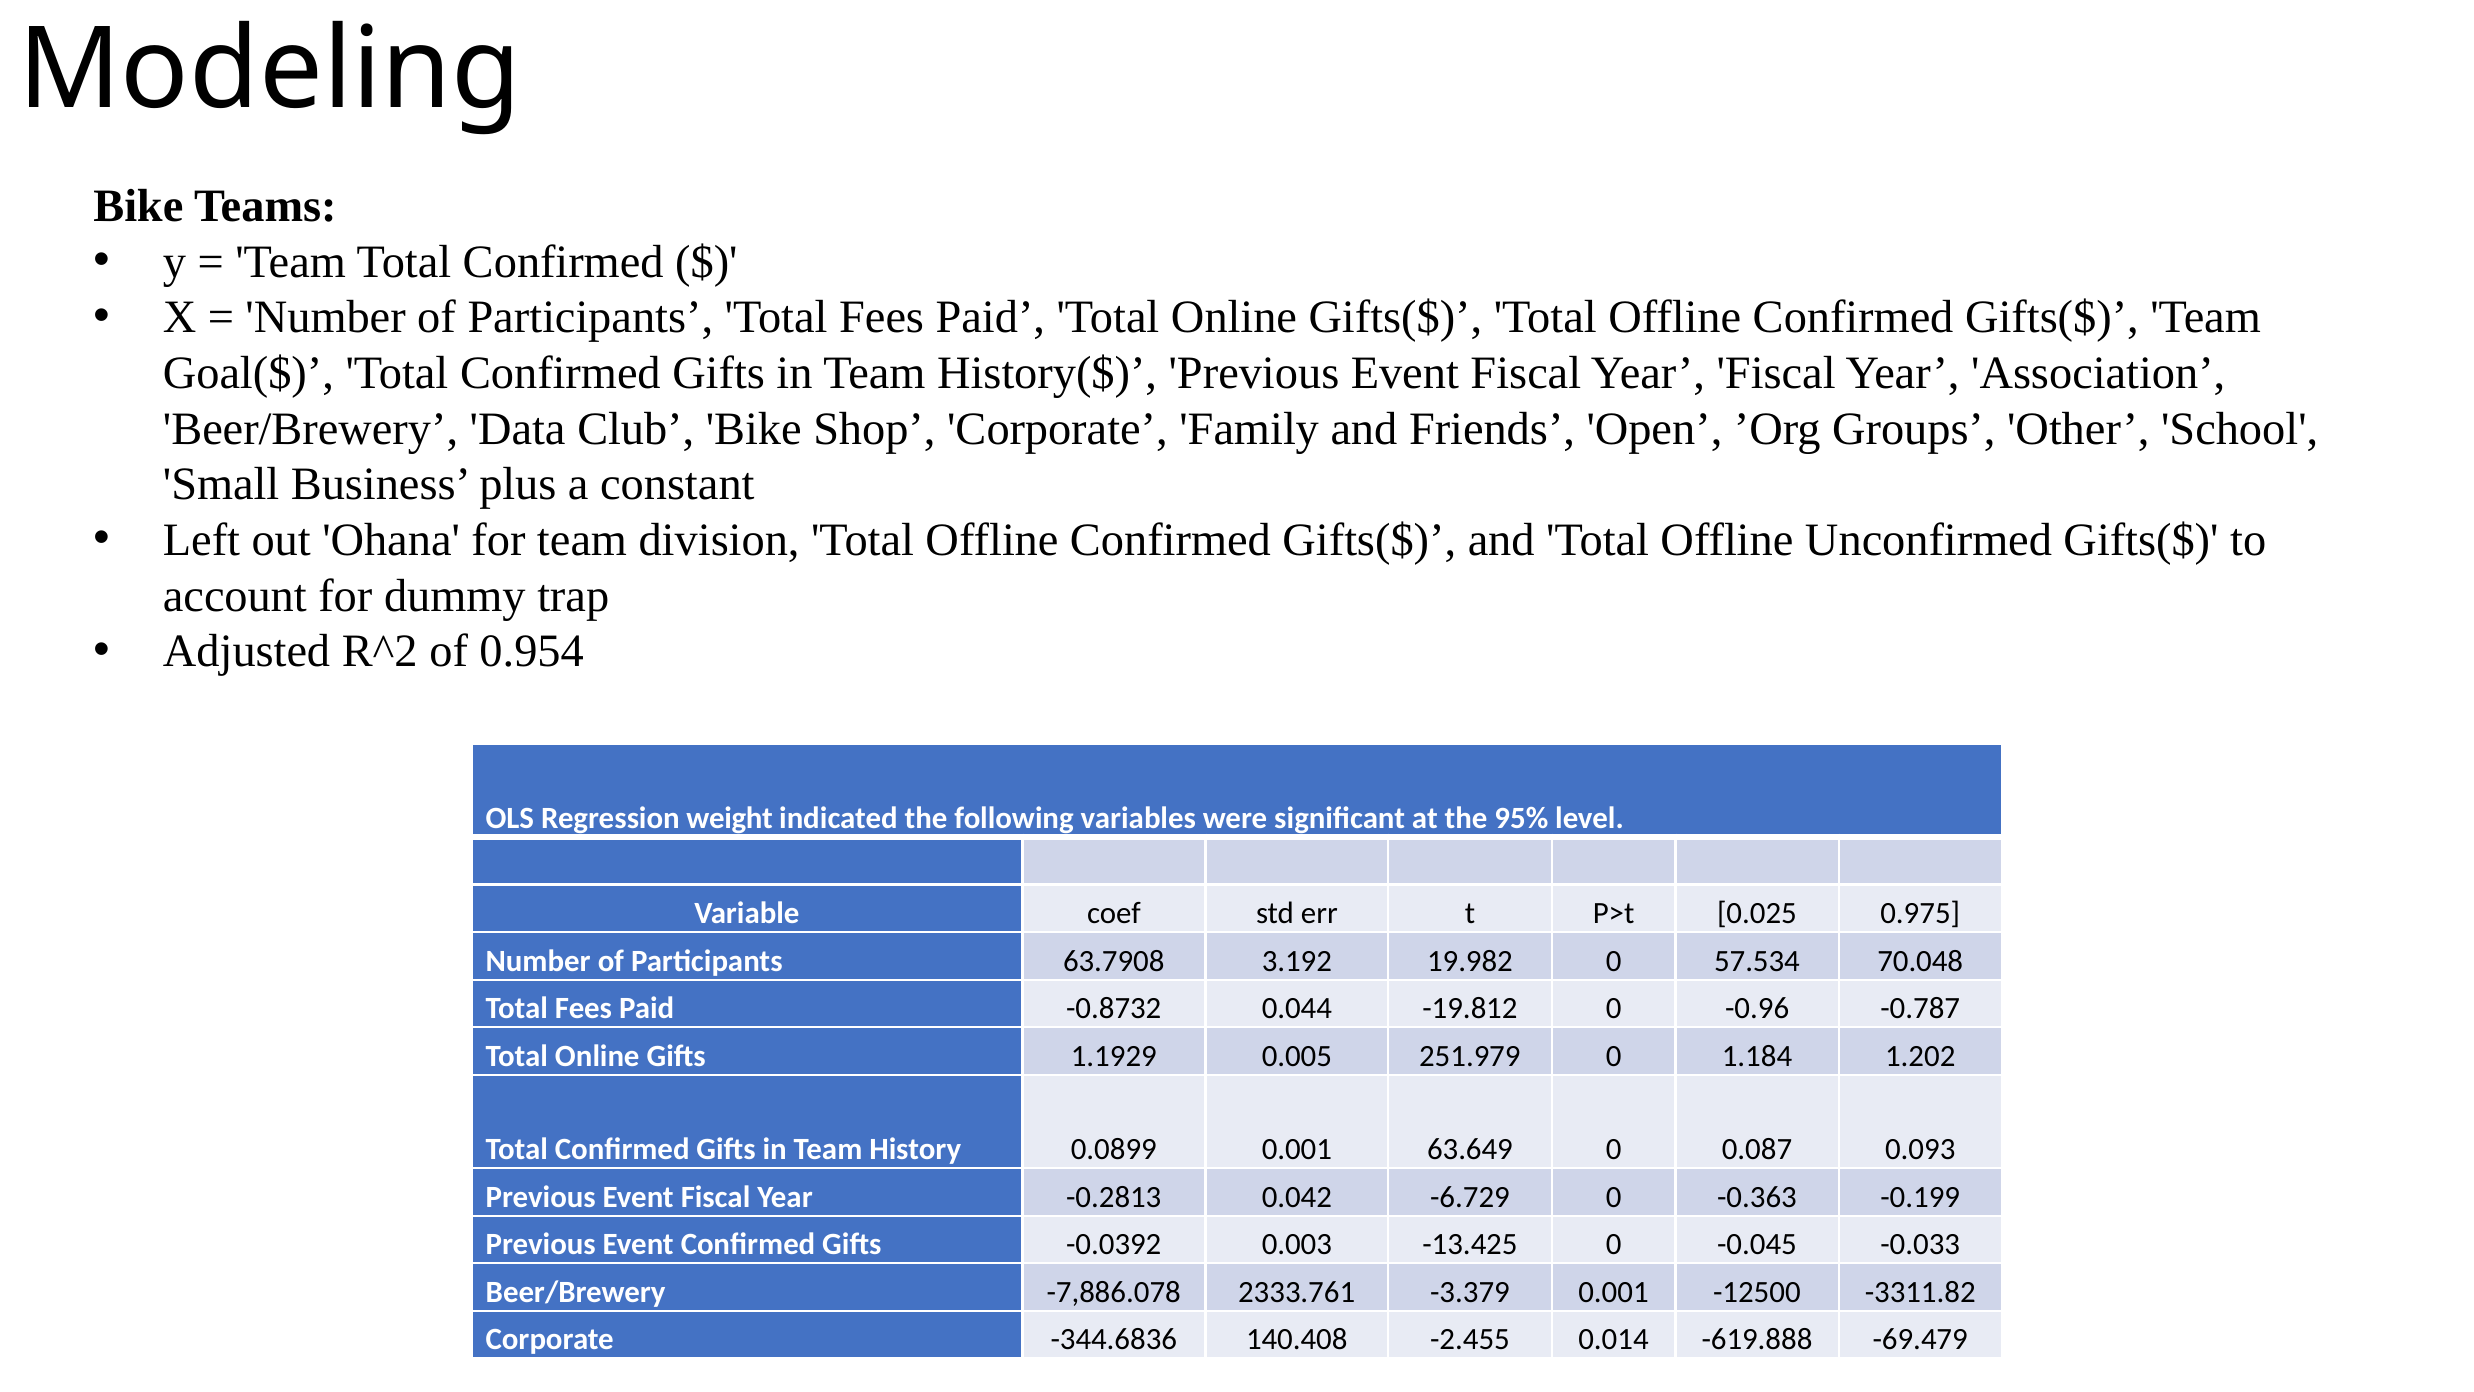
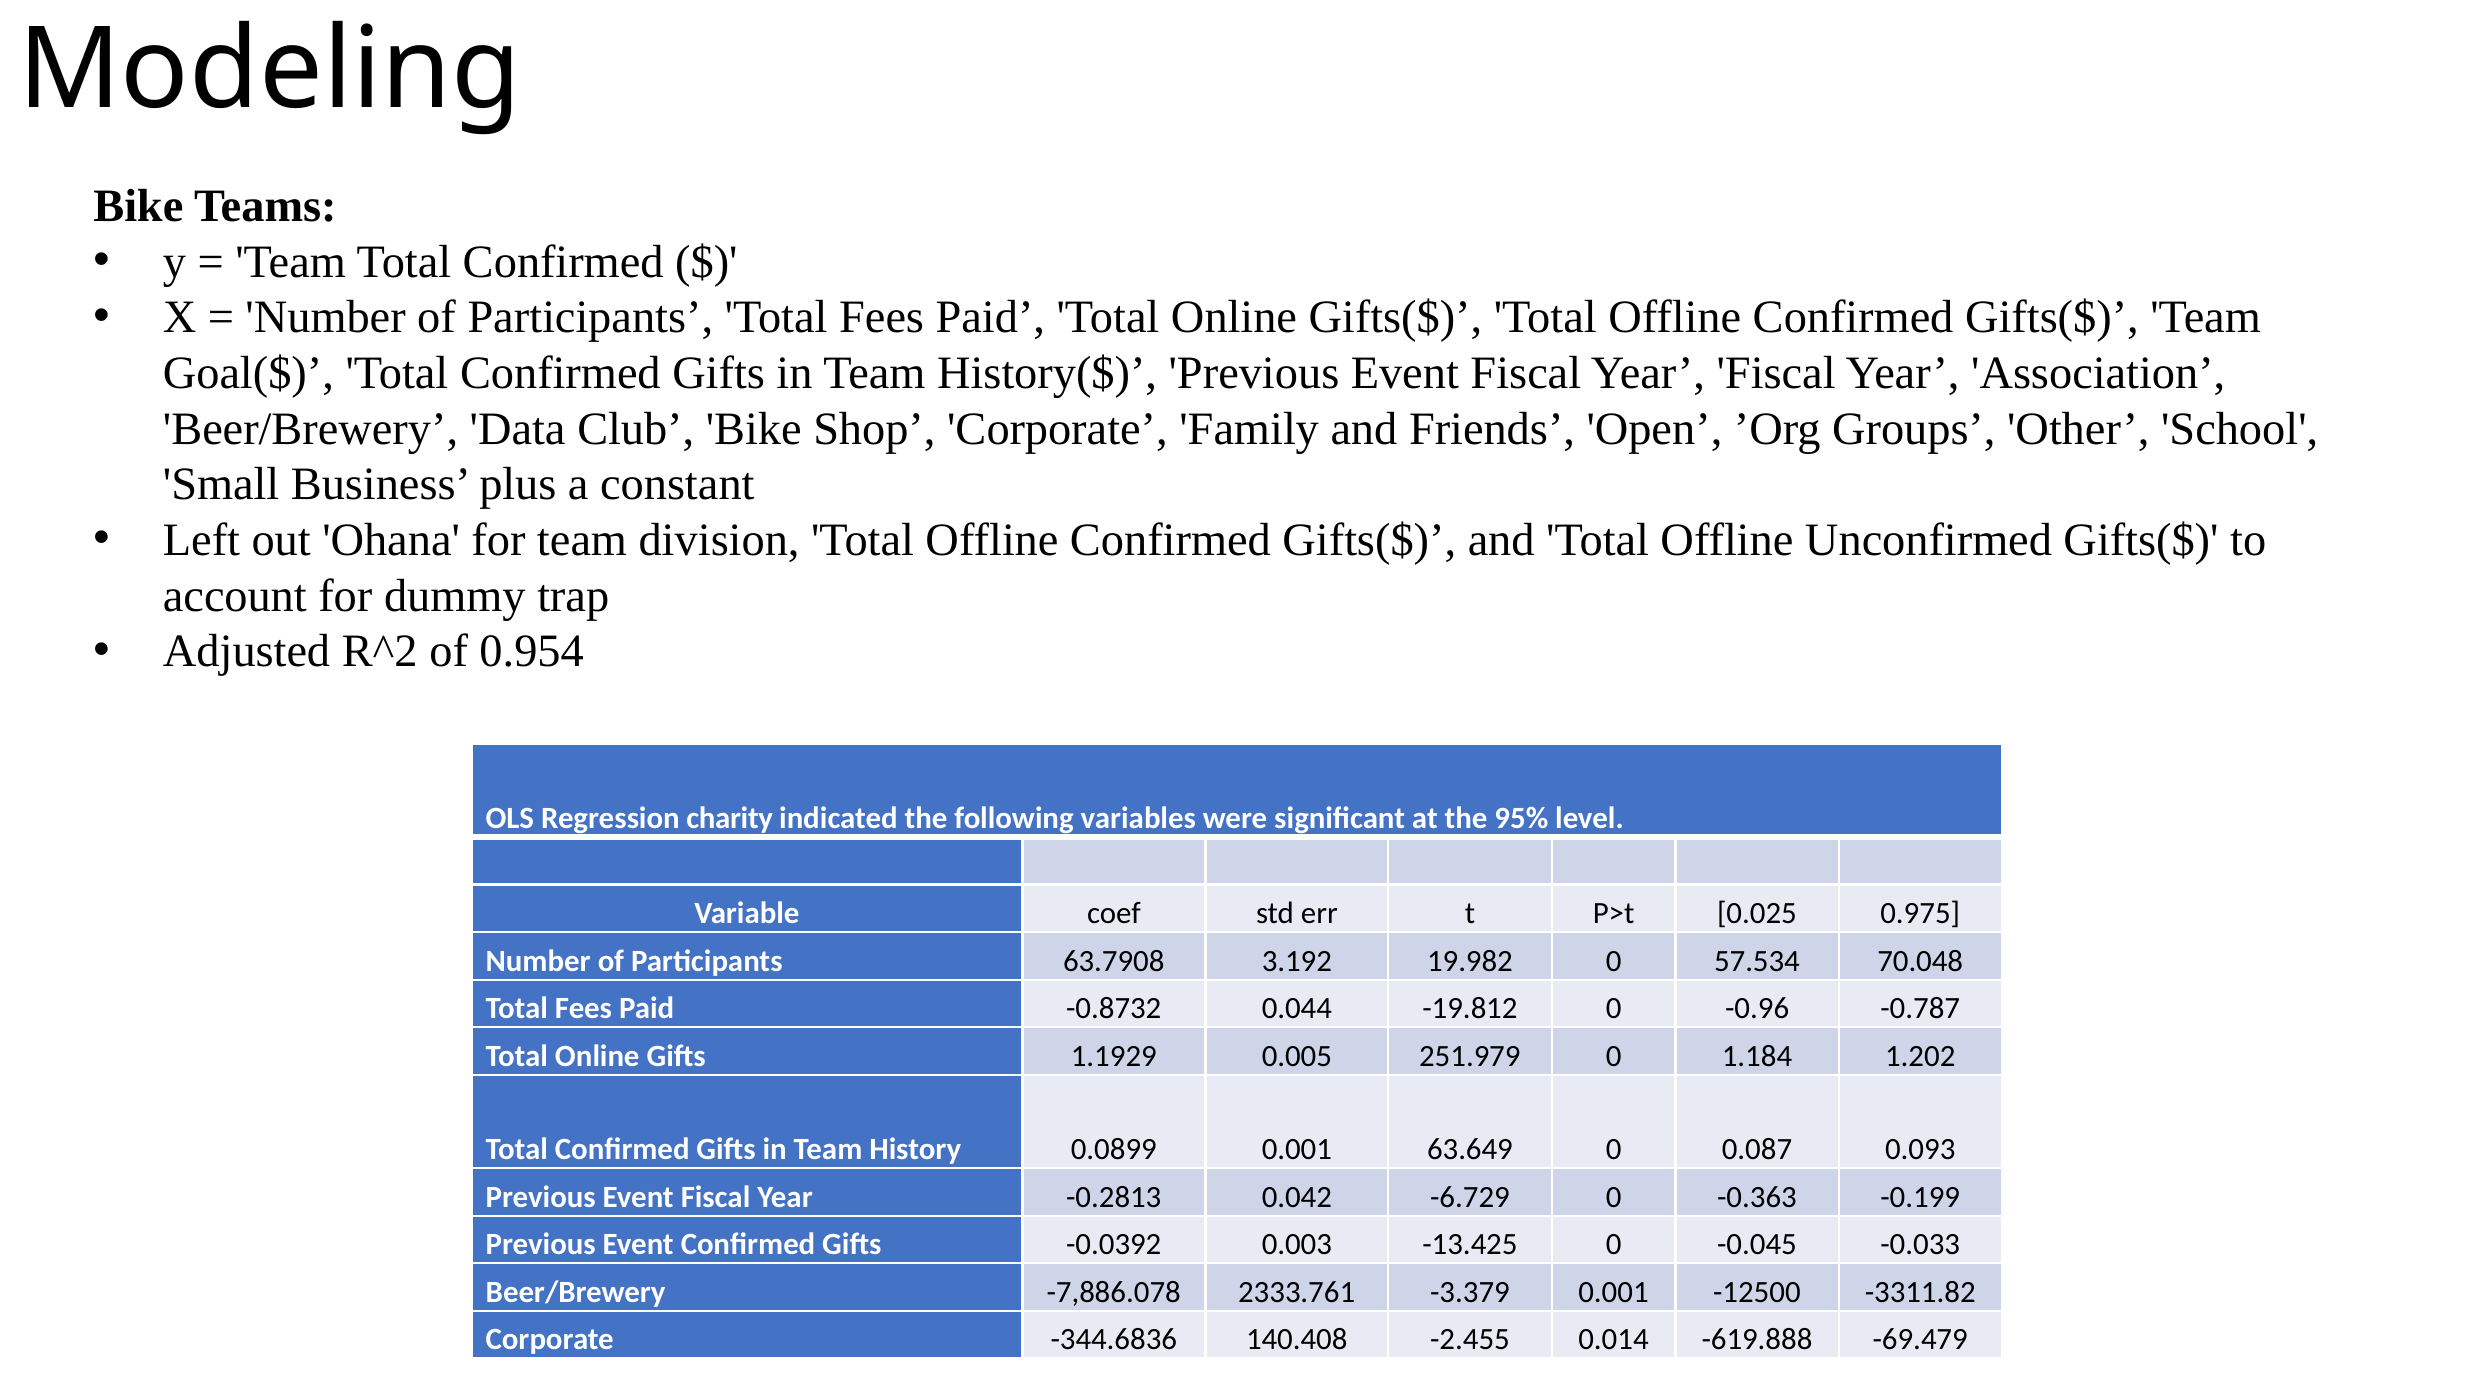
weight: weight -> charity
